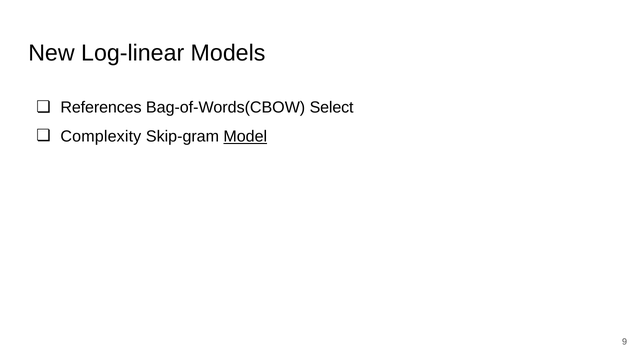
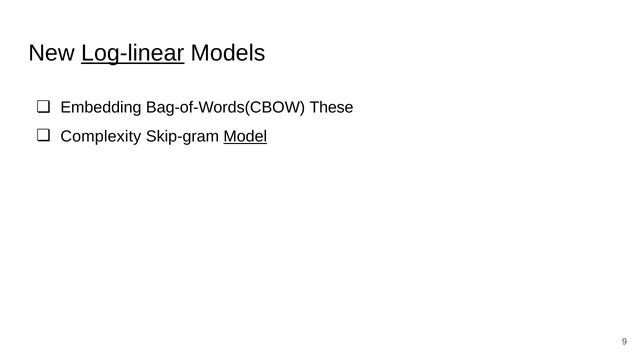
Log-linear underline: none -> present
References: References -> Embedding
Select: Select -> These
